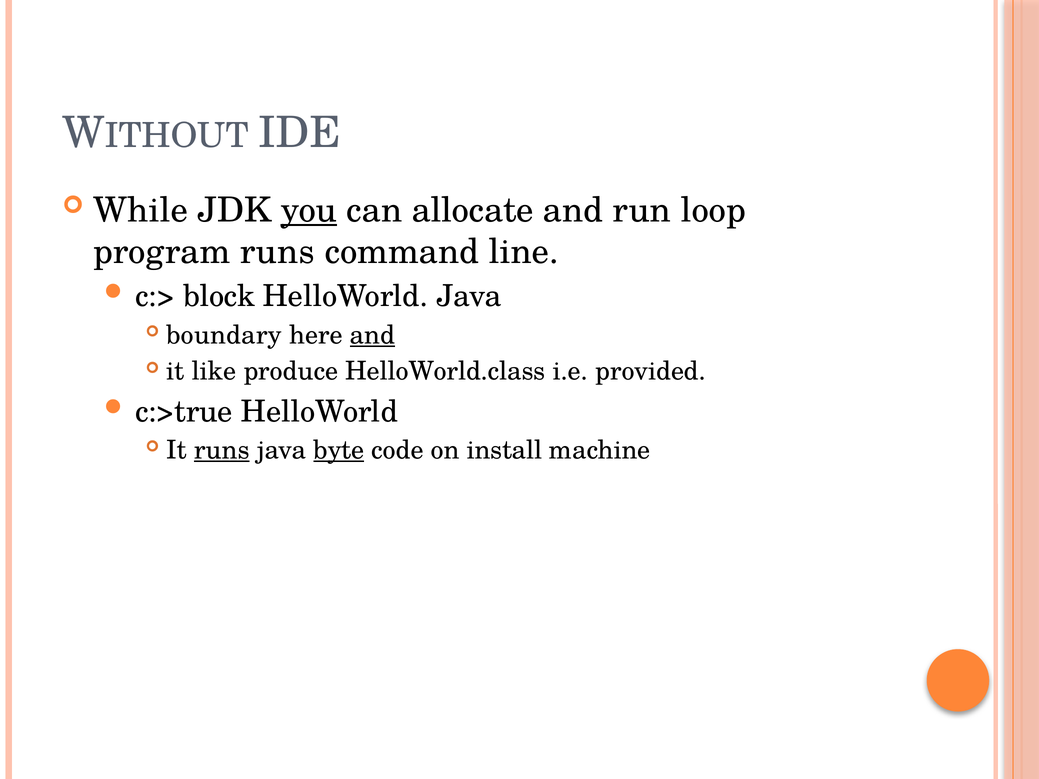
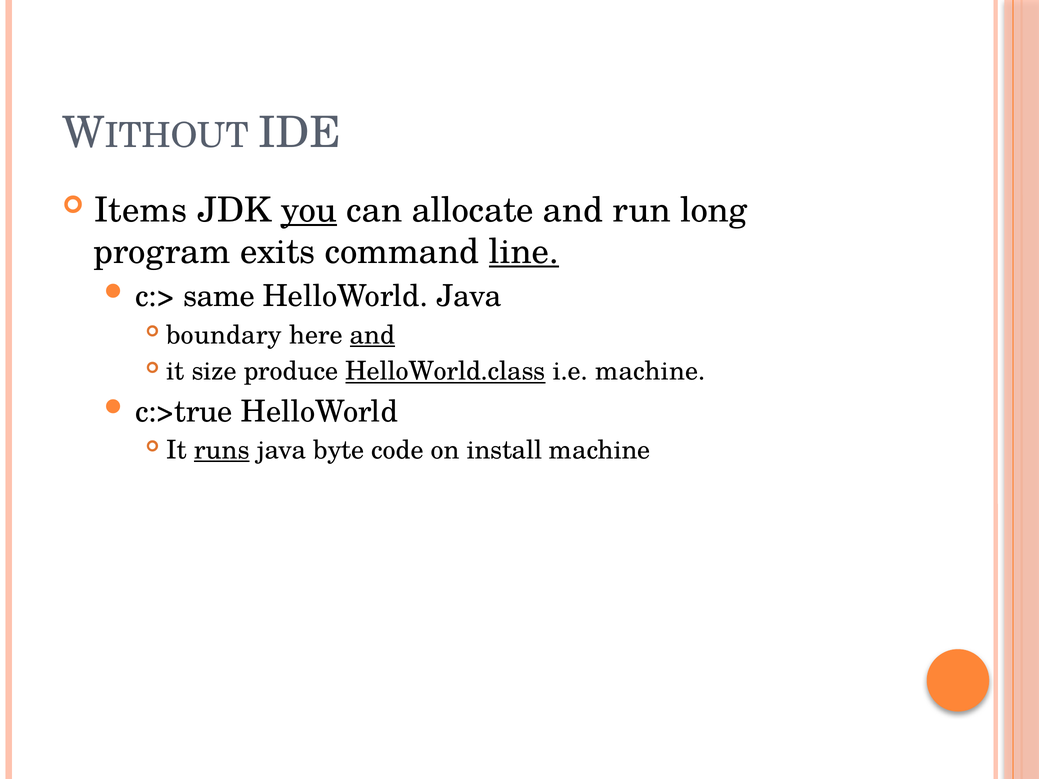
While: While -> Items
loop: loop -> long
program runs: runs -> exits
line underline: none -> present
block: block -> same
like: like -> size
HelloWorld.class underline: none -> present
i.e provided: provided -> machine
byte underline: present -> none
